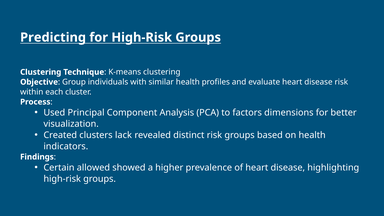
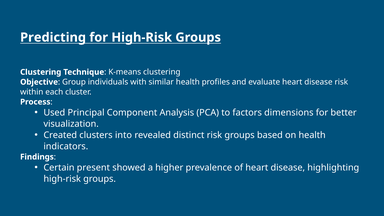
lack: lack -> into
allowed: allowed -> present
